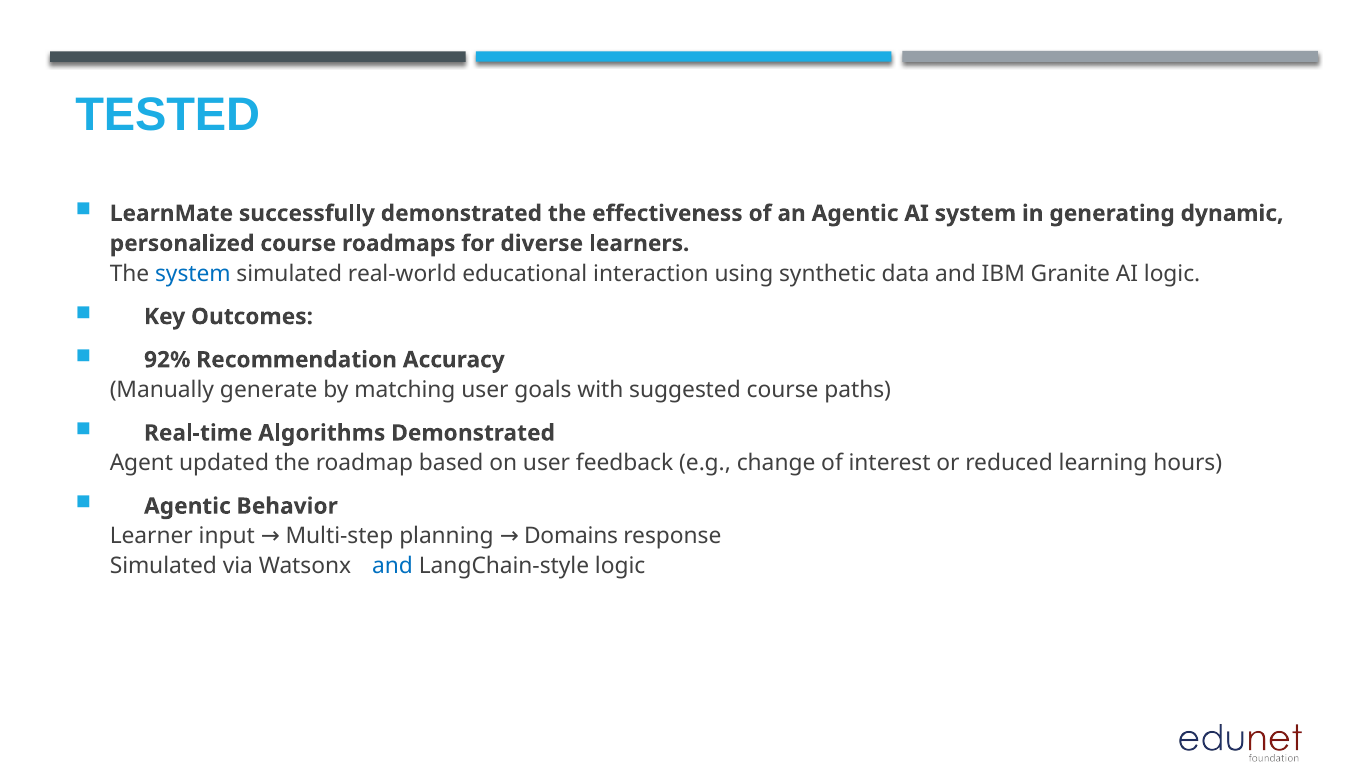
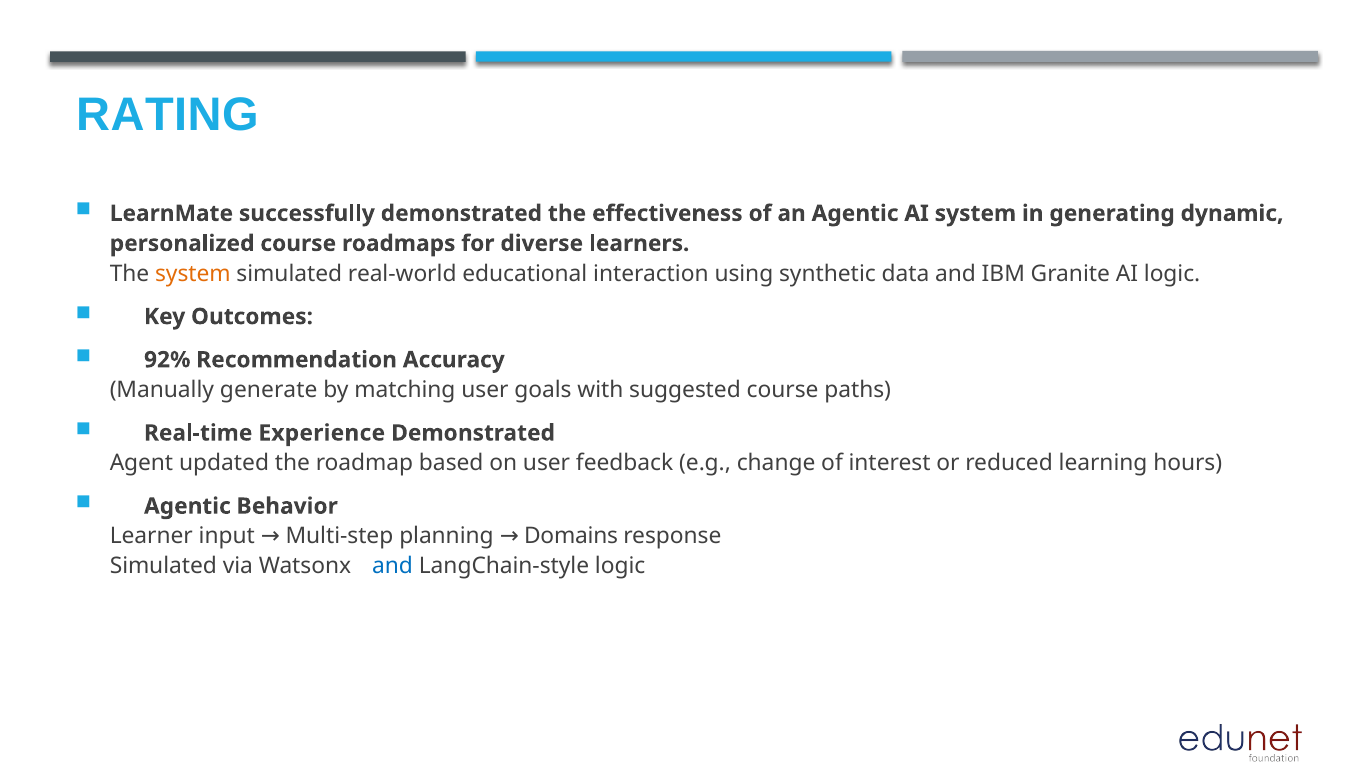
TESTED: TESTED -> RATING
system at (193, 273) colour: blue -> orange
Algorithms: Algorithms -> Experience
